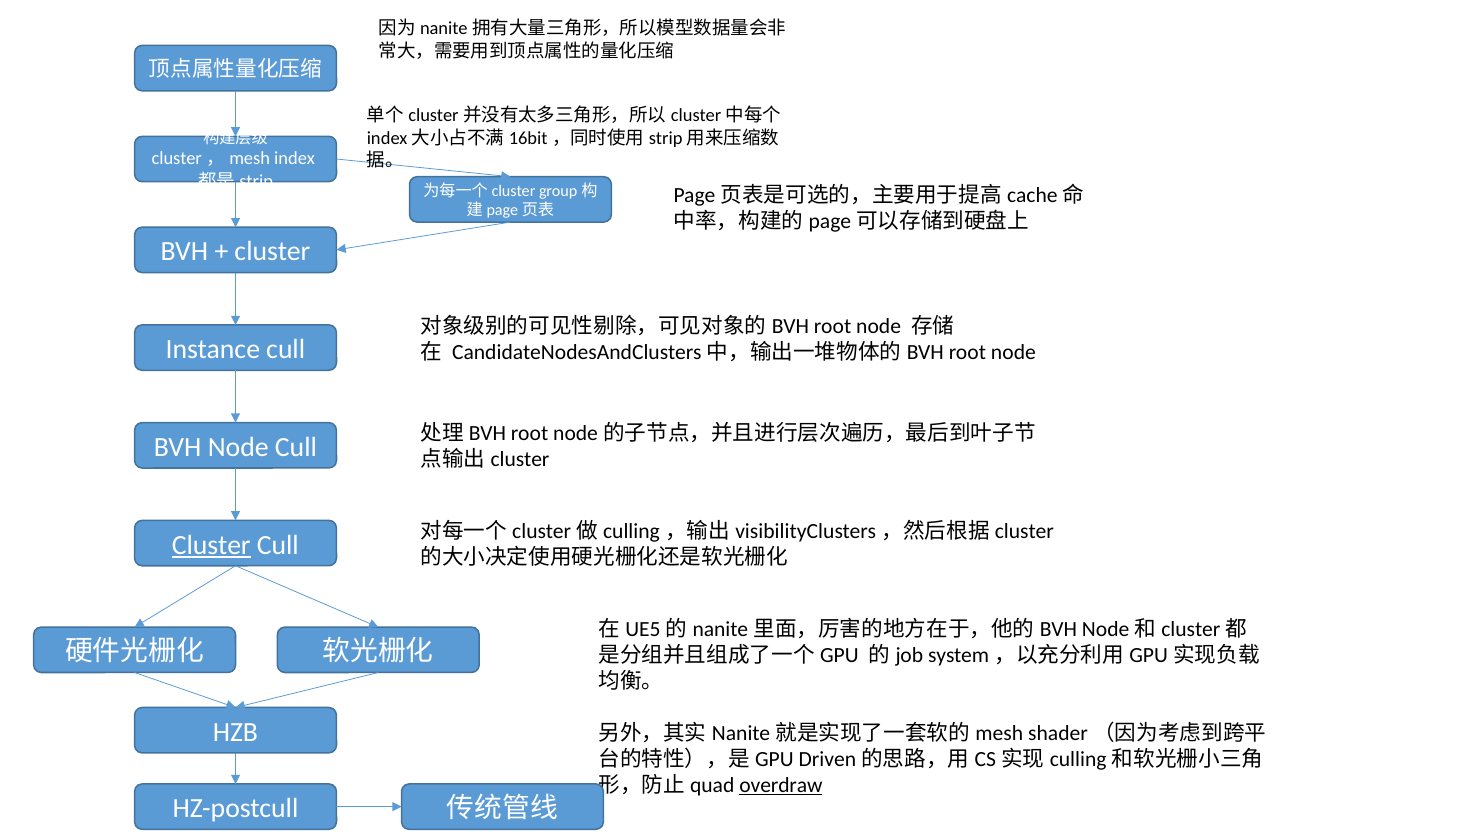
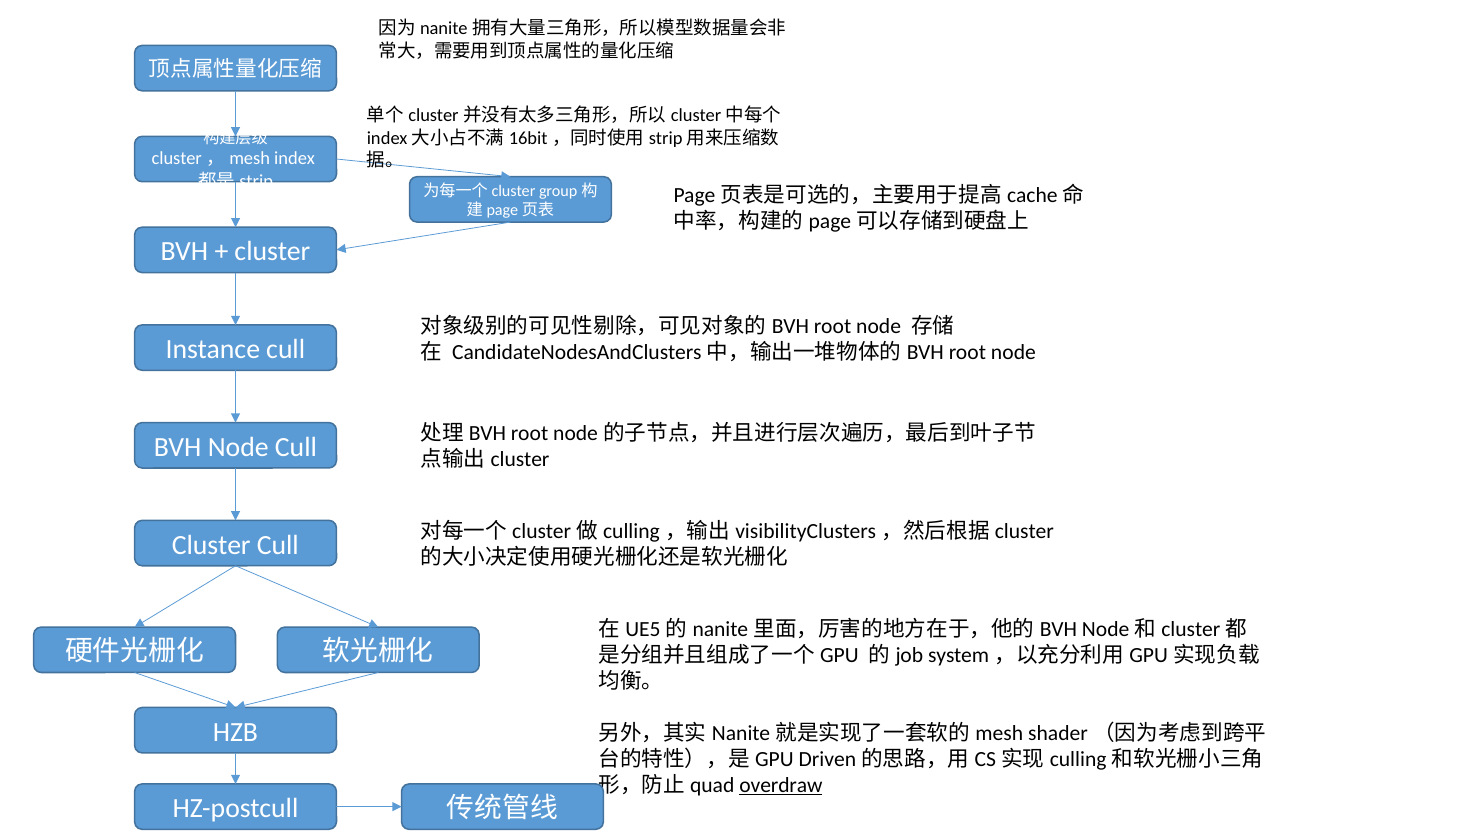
Cluster at (211, 545) underline: present -> none
